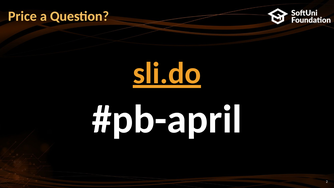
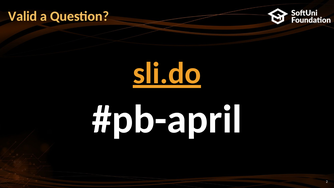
Price: Price -> Valid
